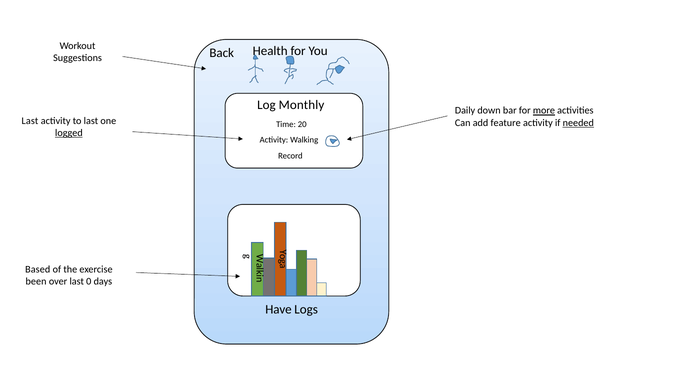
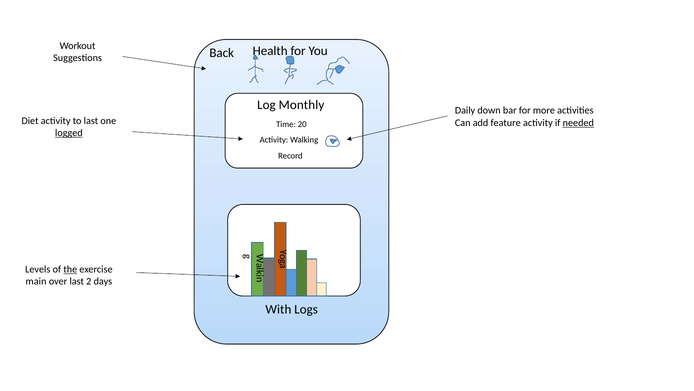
more underline: present -> none
Last at (30, 121): Last -> Diet
Based: Based -> Levels
the underline: none -> present
been: been -> main
0: 0 -> 2
Have: Have -> With
